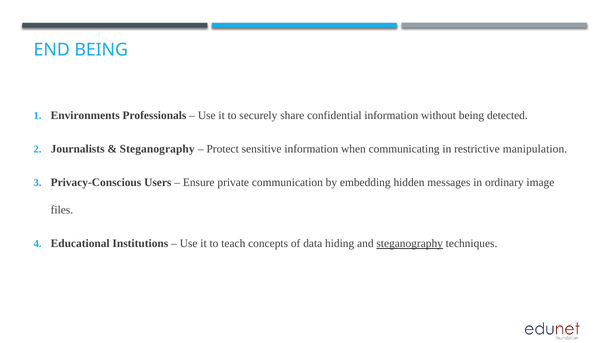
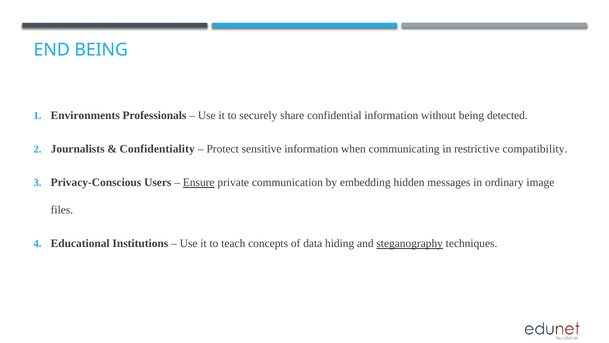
Steganography at (157, 149): Steganography -> Confidentiality
manipulation: manipulation -> compatibility
Ensure underline: none -> present
